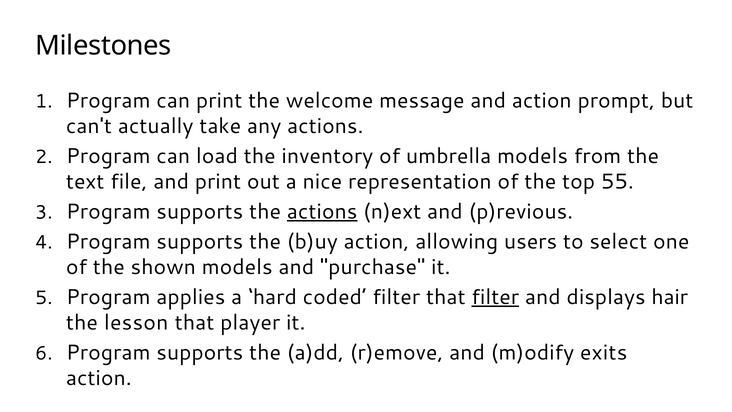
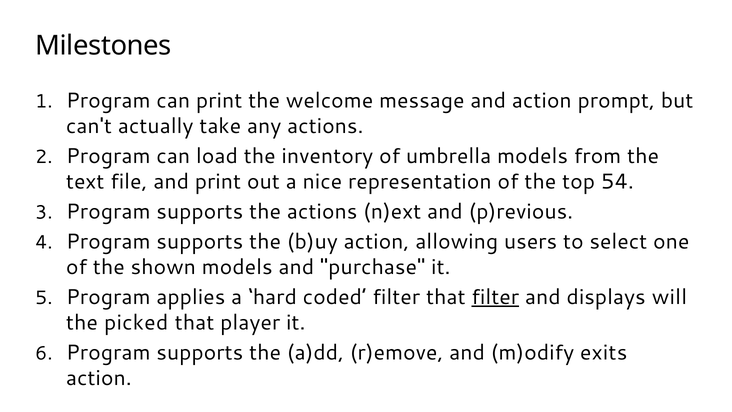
55: 55 -> 54
actions at (322, 212) underline: present -> none
hair: hair -> will
lesson: lesson -> picked
